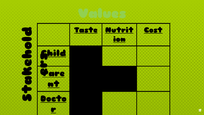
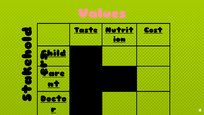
Values colour: light green -> pink
